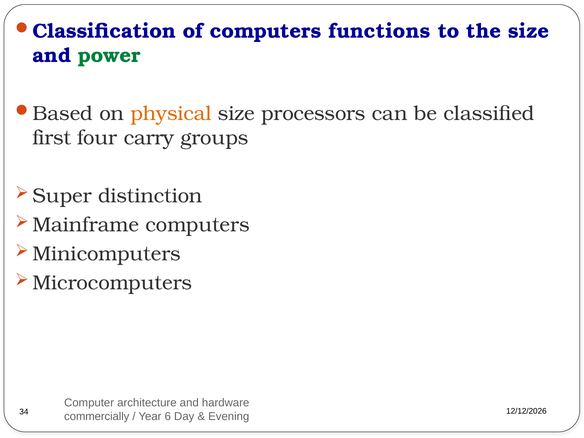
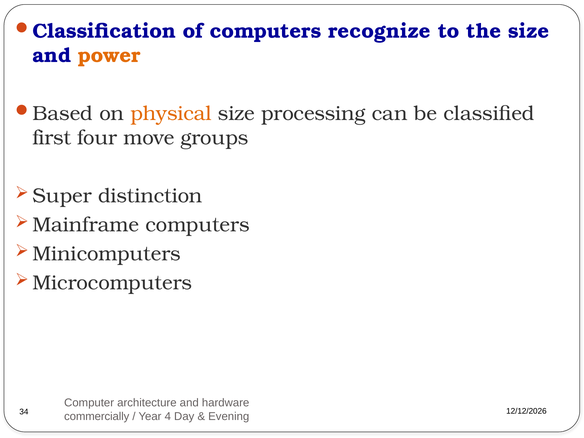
functions: functions -> recognize
power colour: green -> orange
processors: processors -> processing
carry: carry -> move
6: 6 -> 4
